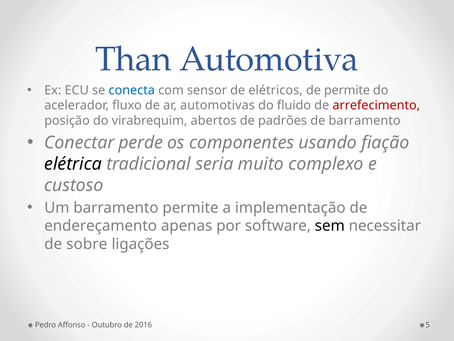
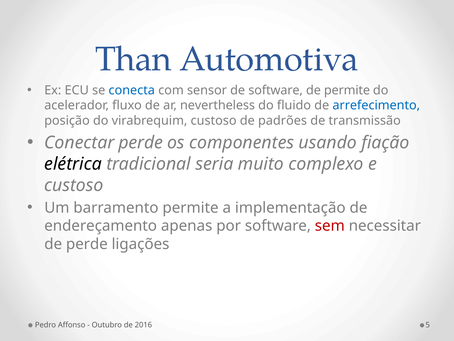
de elétricos: elétricos -> software
automotivas: automotivas -> nevertheless
arrefecimento colour: red -> blue
virabrequim abertos: abertos -> custoso
de barramento: barramento -> transmissão
sem colour: black -> red
de sobre: sobre -> perde
